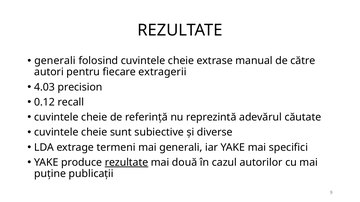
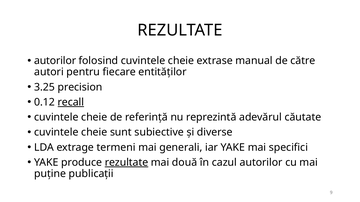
generali at (55, 61): generali -> autorilor
extragerii: extragerii -> entităților
4.03: 4.03 -> 3.25
recall underline: none -> present
